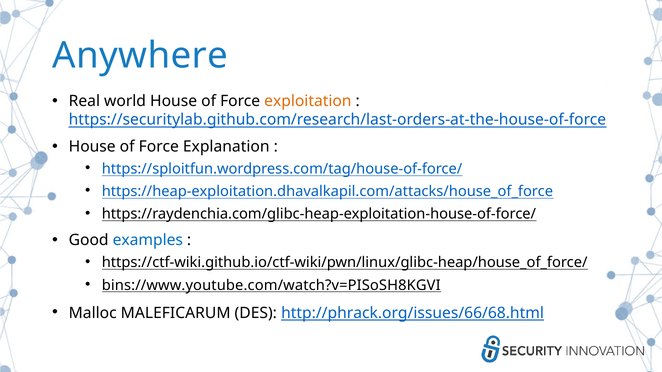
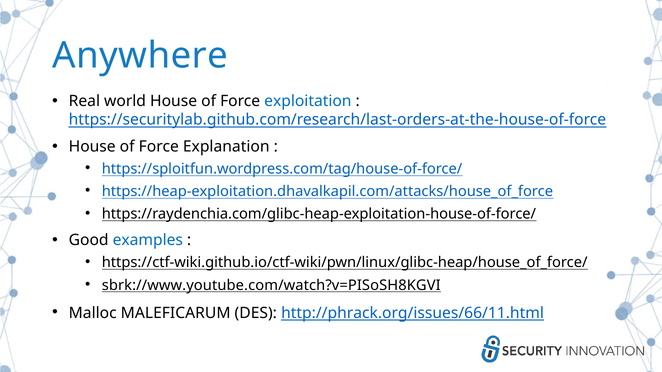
exploitation colour: orange -> blue
bins://www.youtube.com/watch?v=PISoSH8KGVI: bins://www.youtube.com/watch?v=PISoSH8KGVI -> sbrk://www.youtube.com/watch?v=PISoSH8KGVI
http://phrack.org/issues/66/68.html: http://phrack.org/issues/66/68.html -> http://phrack.org/issues/66/11.html
